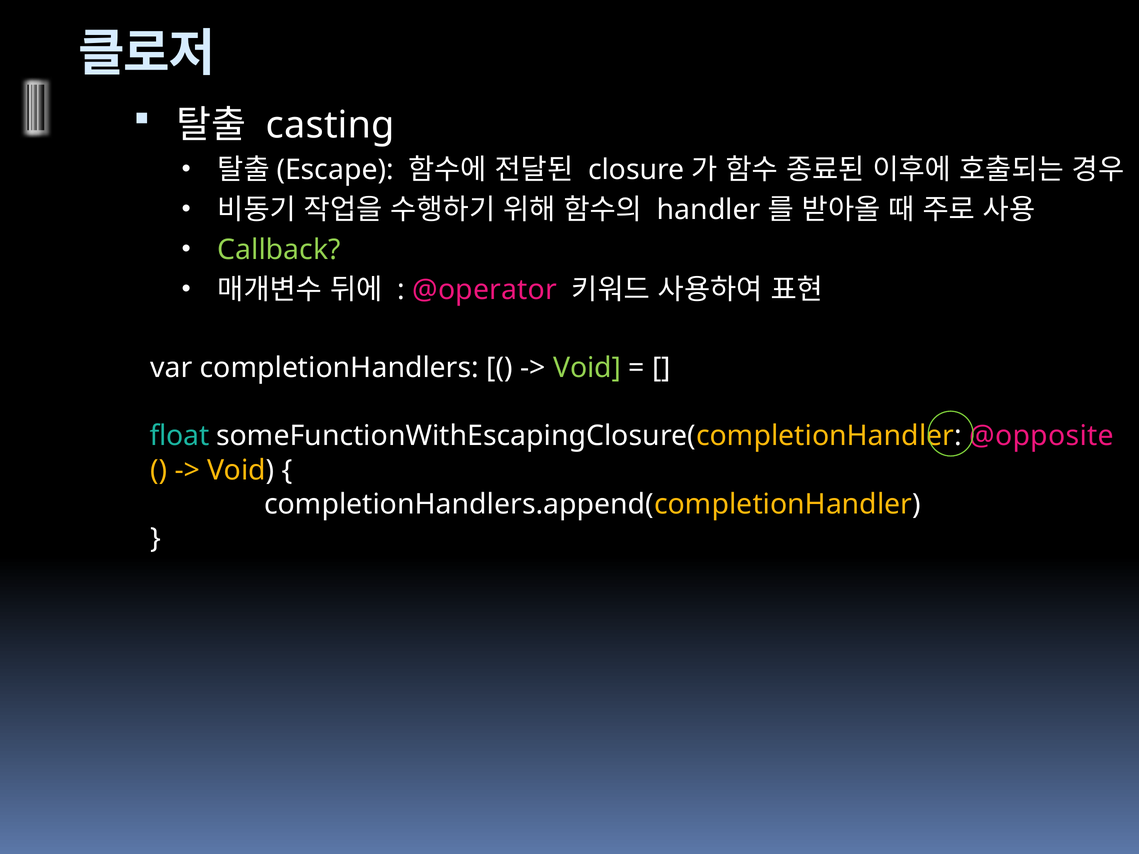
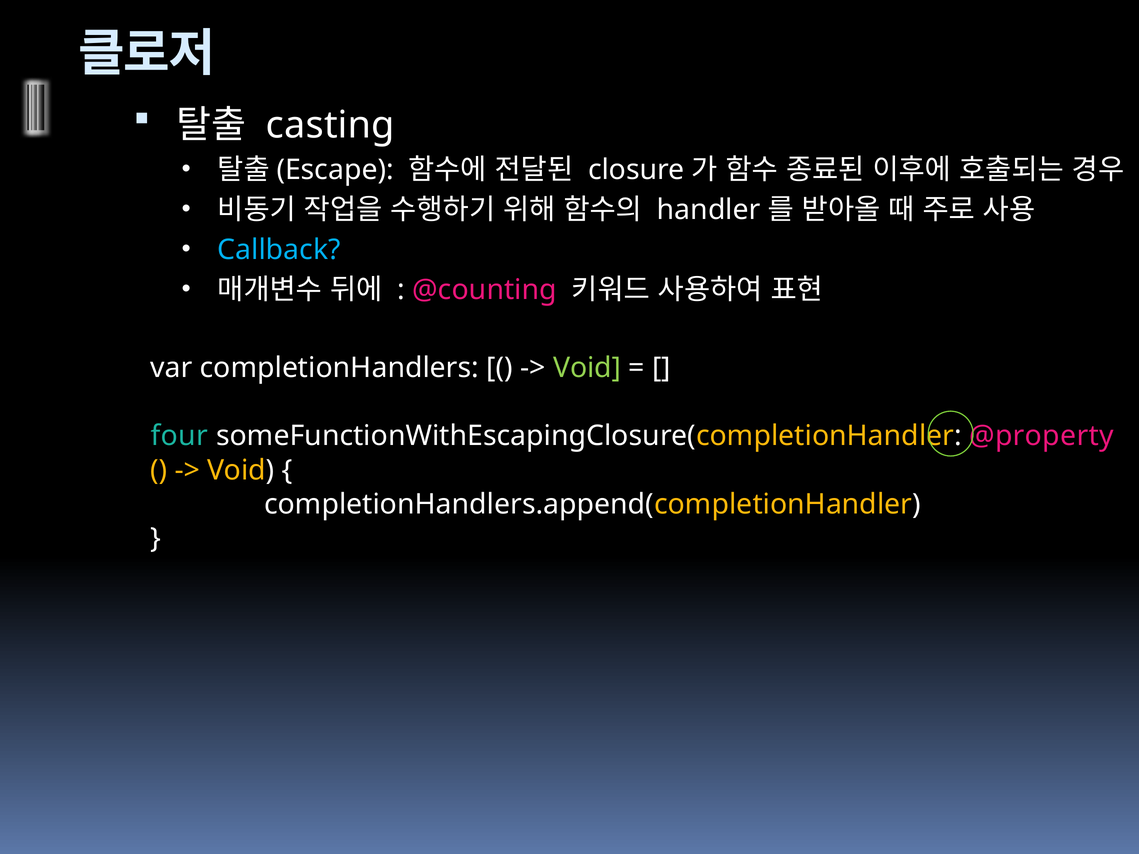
Callback colour: light green -> light blue
@operator: @operator -> @counting
float: float -> four
@opposite: @opposite -> @property
